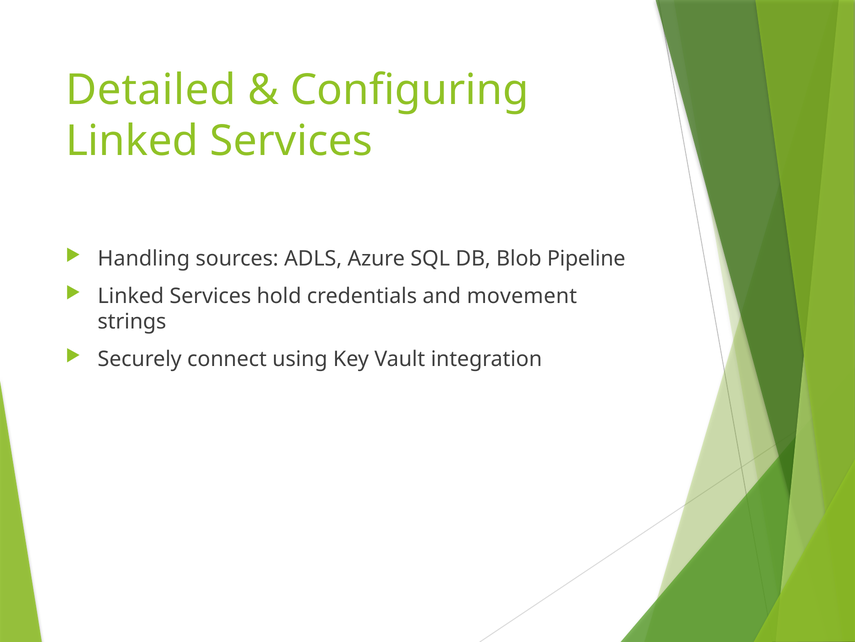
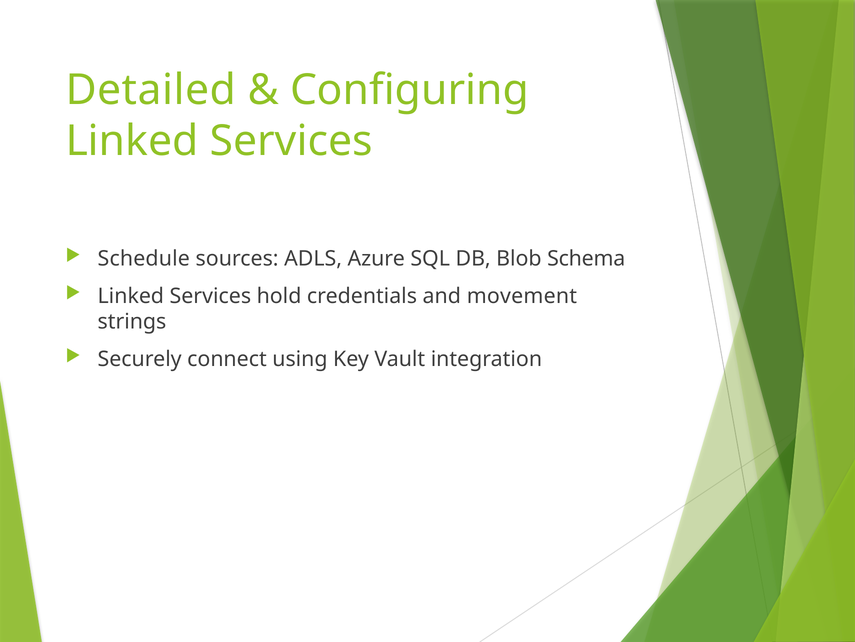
Handling: Handling -> Schedule
Pipeline: Pipeline -> Schema
